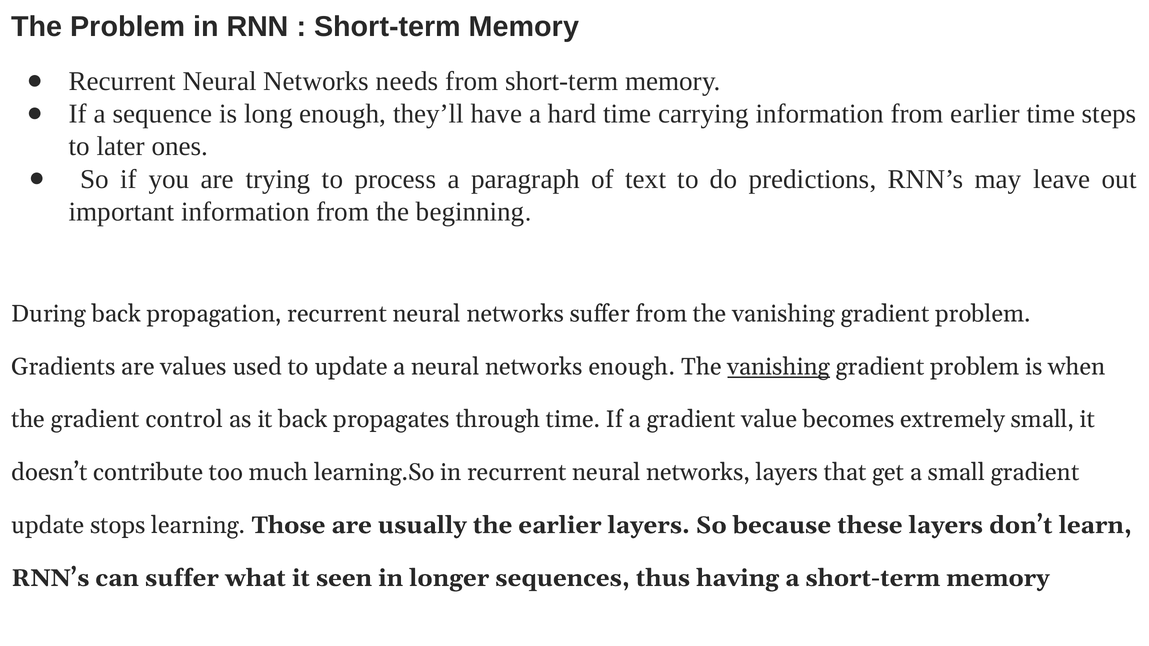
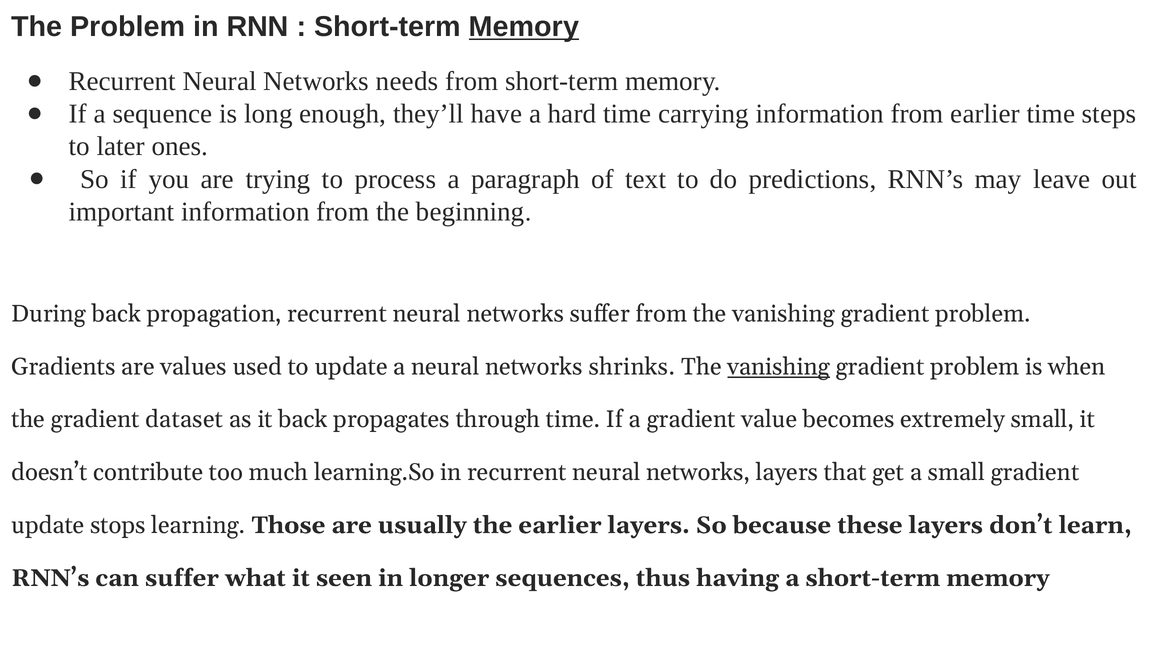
Memory at (524, 27) underline: none -> present
networks enough: enough -> shrinks
control: control -> dataset
